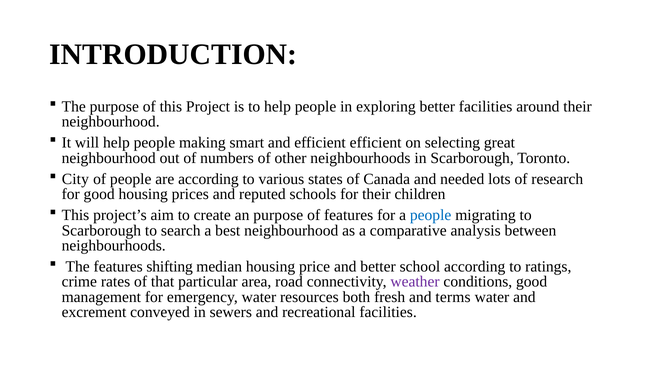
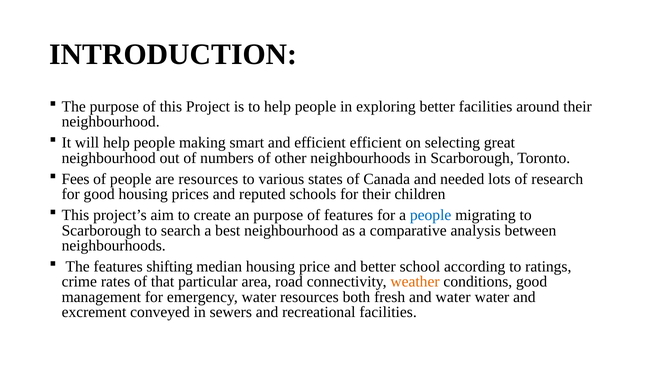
City: City -> Fees
are according: according -> resources
weather colour: purple -> orange
and terms: terms -> water
